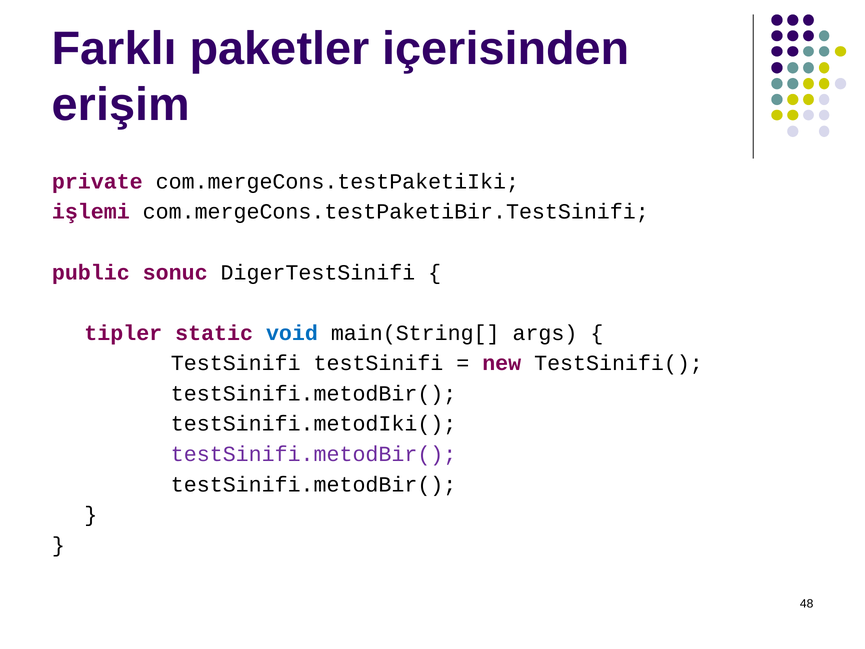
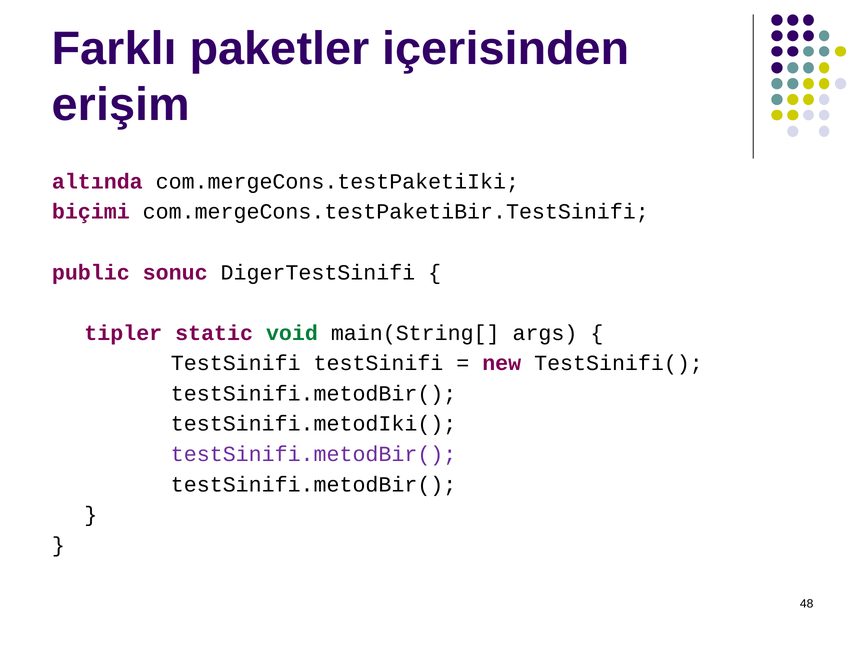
private: private -> altında
işlemi: işlemi -> biçimi
void colour: blue -> green
